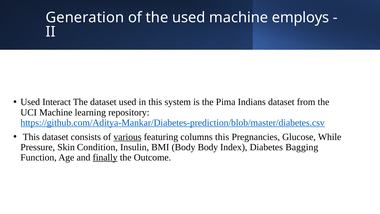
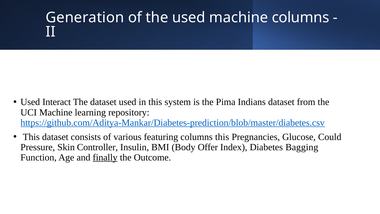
machine employs: employs -> columns
various underline: present -> none
While: While -> Could
Condition: Condition -> Controller
Body Body: Body -> Offer
